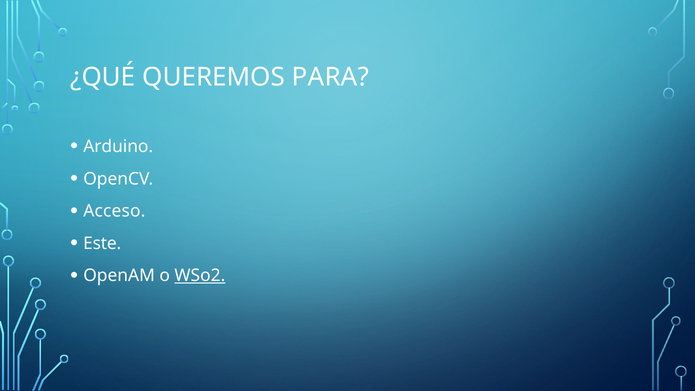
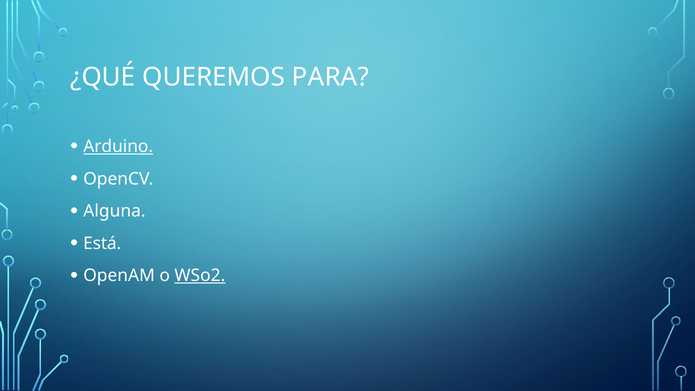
Arduino underline: none -> present
Acceso: Acceso -> Alguna
Este: Este -> Está
